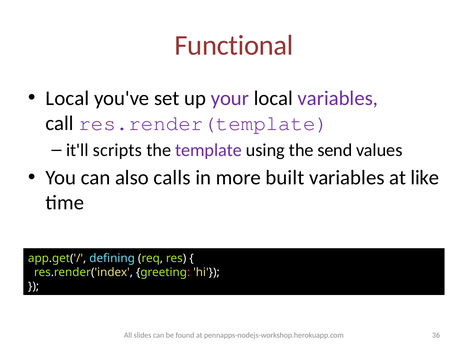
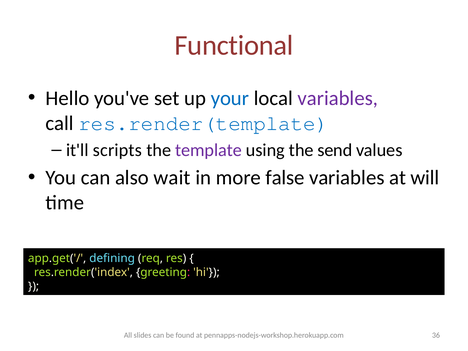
Local at (67, 98): Local -> Hello
your colour: purple -> blue
res.render(template colour: purple -> blue
calls: calls -> wait
built: built -> false
like: like -> will
